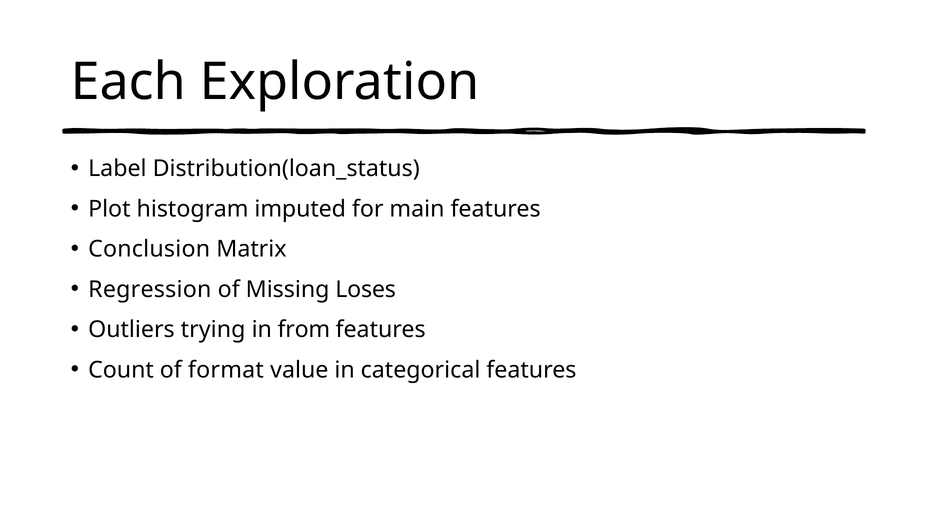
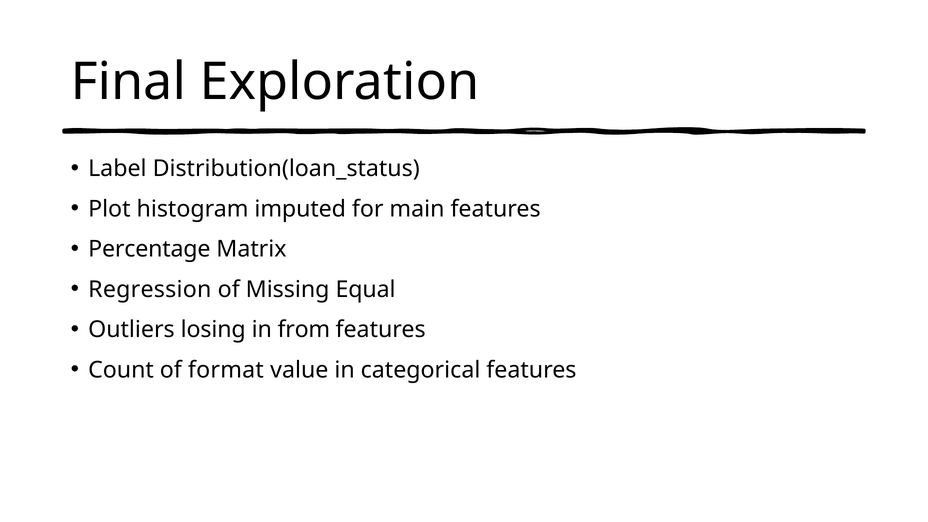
Each: Each -> Final
Conclusion: Conclusion -> Percentage
Loses: Loses -> Equal
trying: trying -> losing
